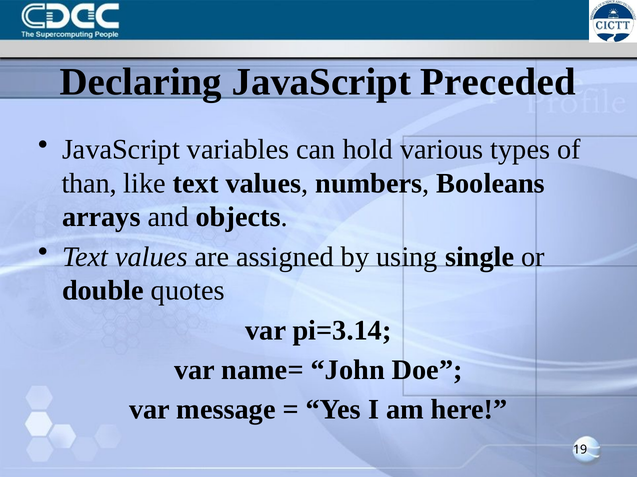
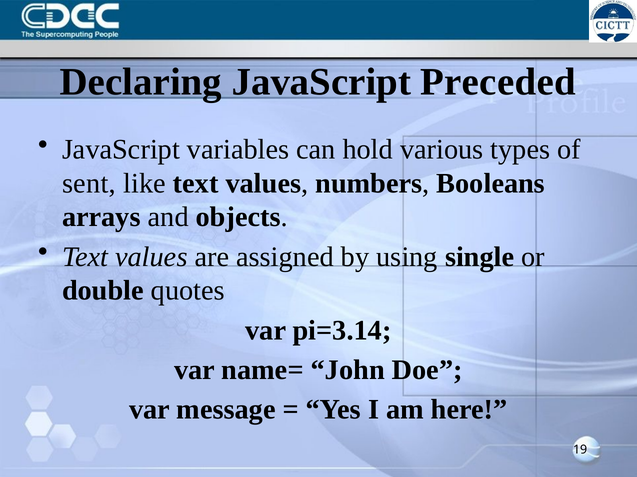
than: than -> sent
